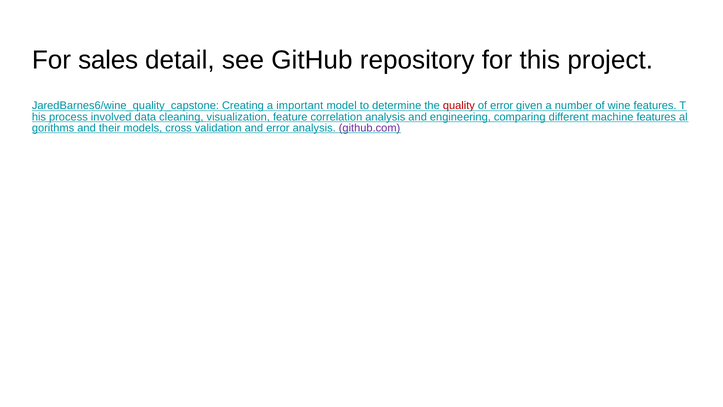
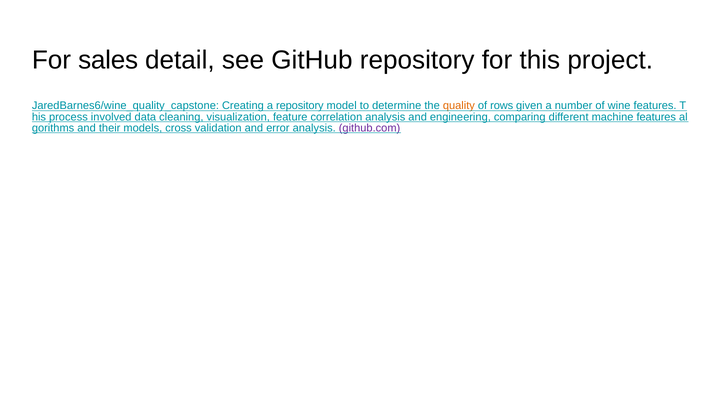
a important: important -> repository
quality colour: red -> orange
of error: error -> rows
